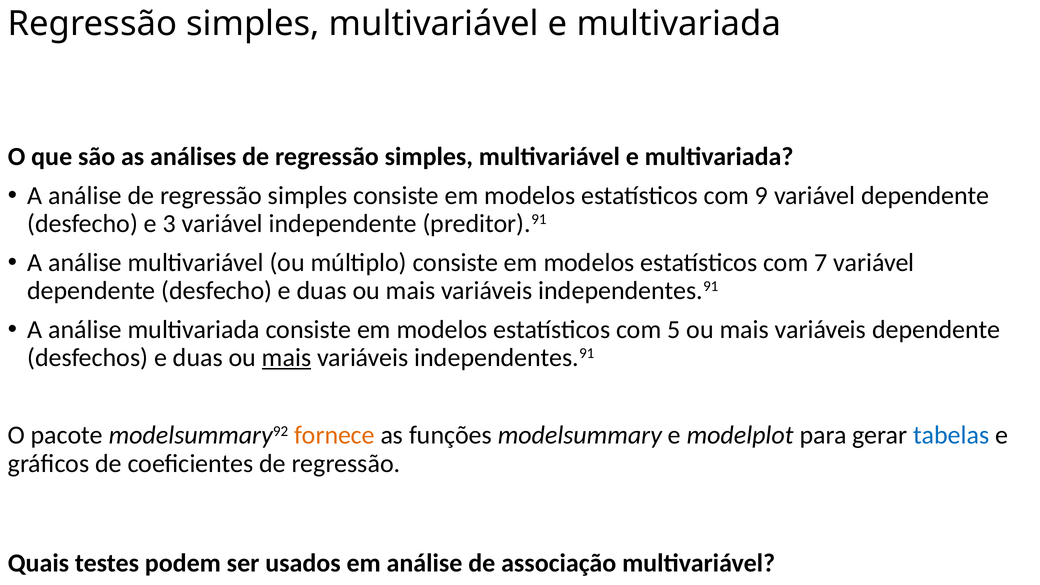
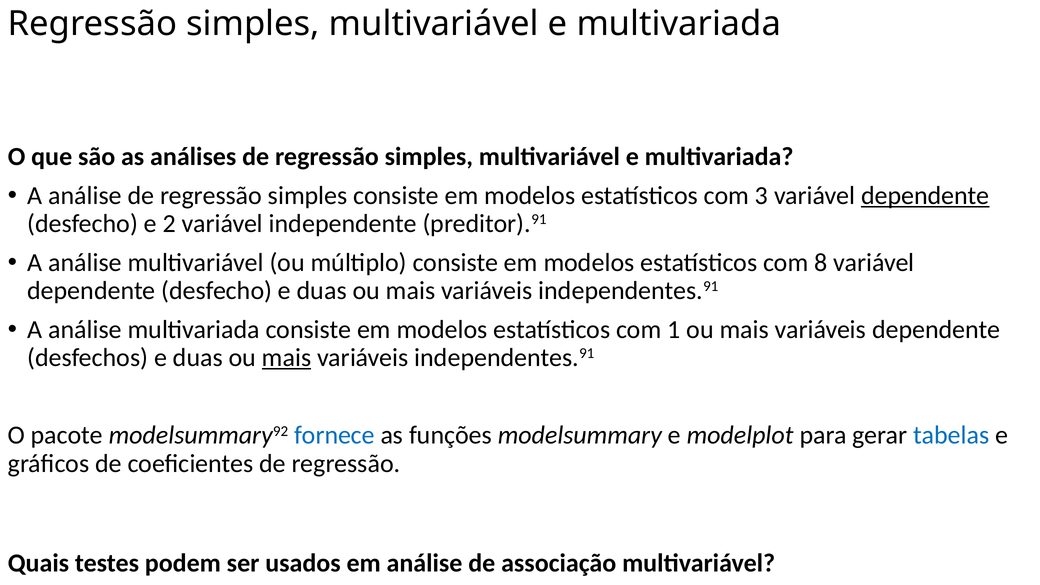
9: 9 -> 3
dependente at (925, 196) underline: none -> present
3: 3 -> 2
7: 7 -> 8
5: 5 -> 1
fornece colour: orange -> blue
